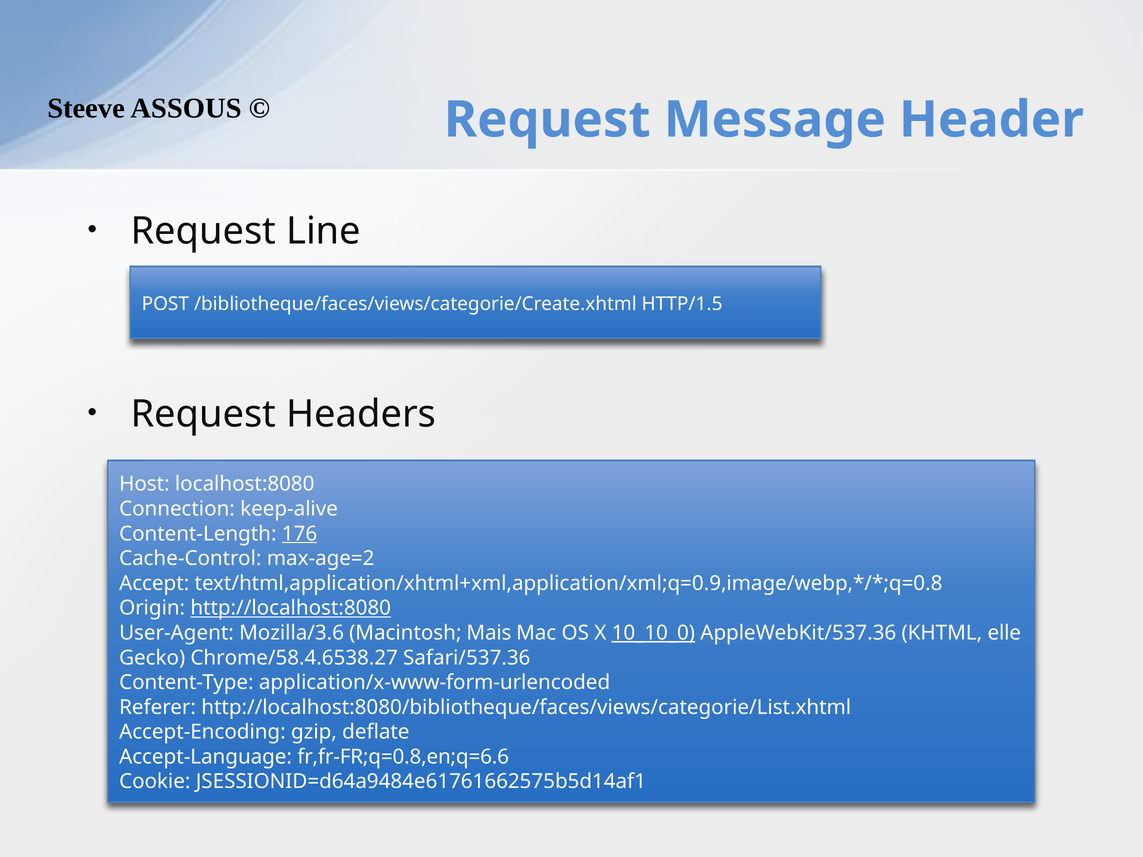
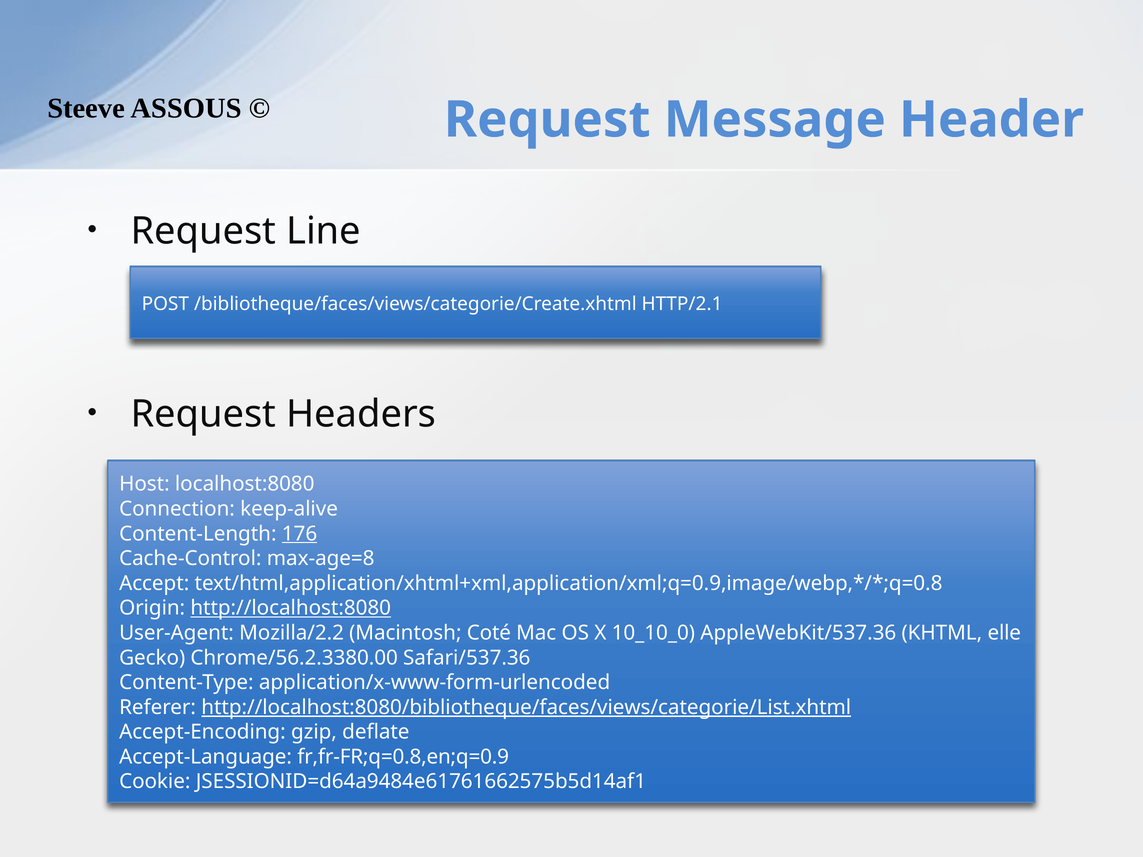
HTTP/1.5: HTTP/1.5 -> HTTP/2.1
max-age=2: max-age=2 -> max-age=8
Mozilla/3.6: Mozilla/3.6 -> Mozilla/2.2
Mais: Mais -> Coté
10_10_0 underline: present -> none
Chrome/58.4.6538.27: Chrome/58.4.6538.27 -> Chrome/56.2.3380.00
http://localhost:8080/bibliotheque/faces/views/categorie/List.xhtml underline: none -> present
fr,fr-FR;q=0.8,en;q=6.6: fr,fr-FR;q=0.8,en;q=6.6 -> fr,fr-FR;q=0.8,en;q=0.9
